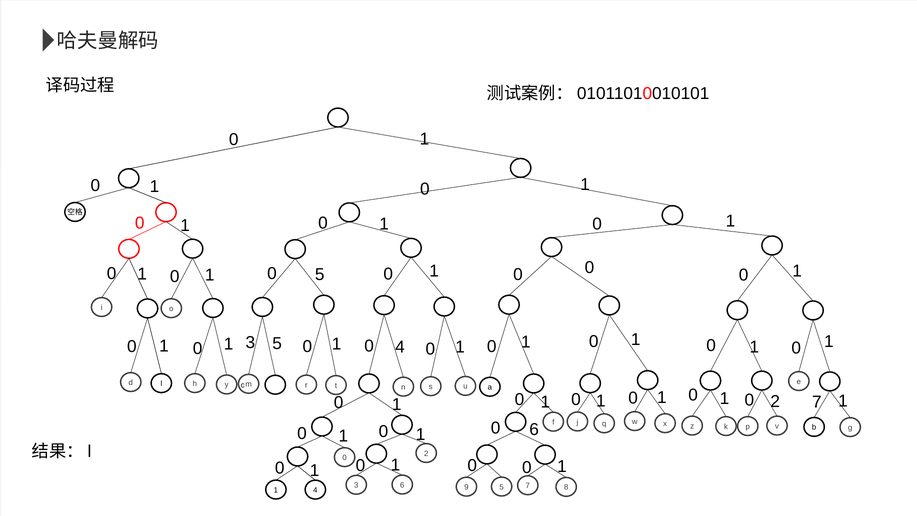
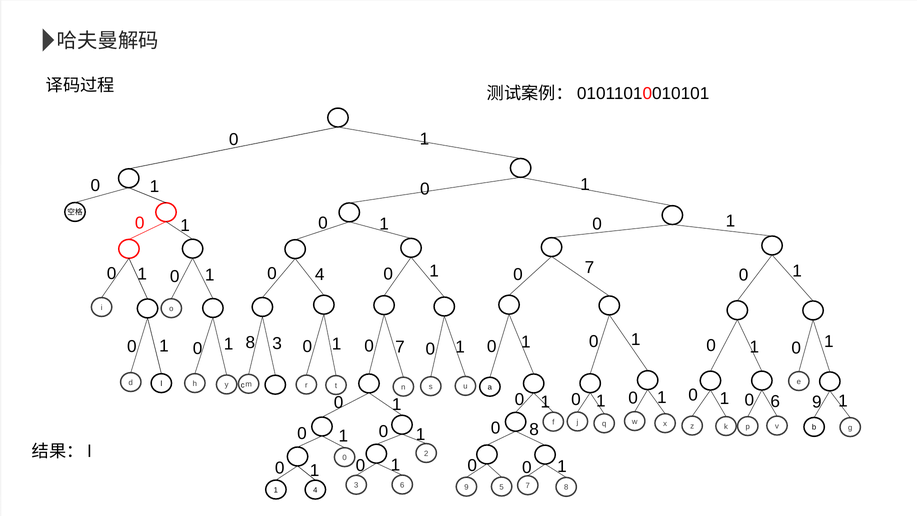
0 at (589, 268): 0 -> 7
5 at (320, 274): 5 -> 4
4 at (400, 347): 4 -> 7
5 at (277, 343): 5 -> 3
0 3: 3 -> 8
0 7: 7 -> 9
1 2: 2 -> 6
1 6: 6 -> 8
